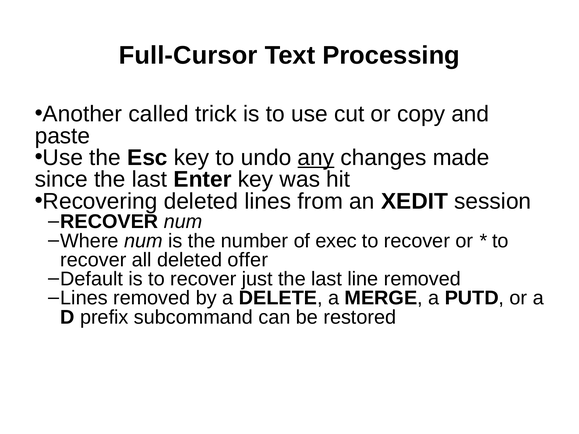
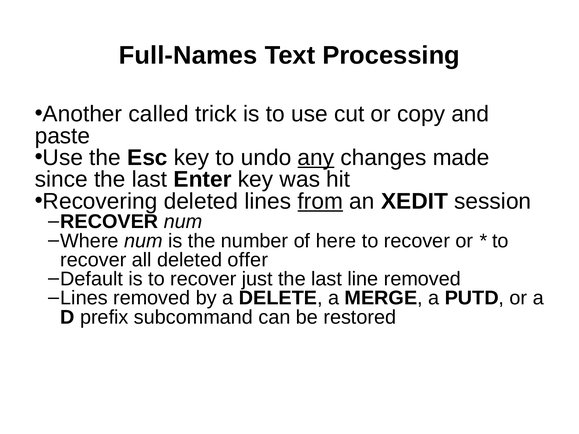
Full-Cursor: Full-Cursor -> Full-Names
from underline: none -> present
exec: exec -> here
